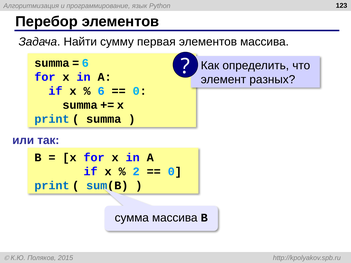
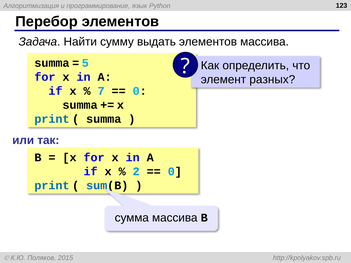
первая: первая -> выдать
6 at (85, 63): 6 -> 5
6 at (101, 91): 6 -> 7
